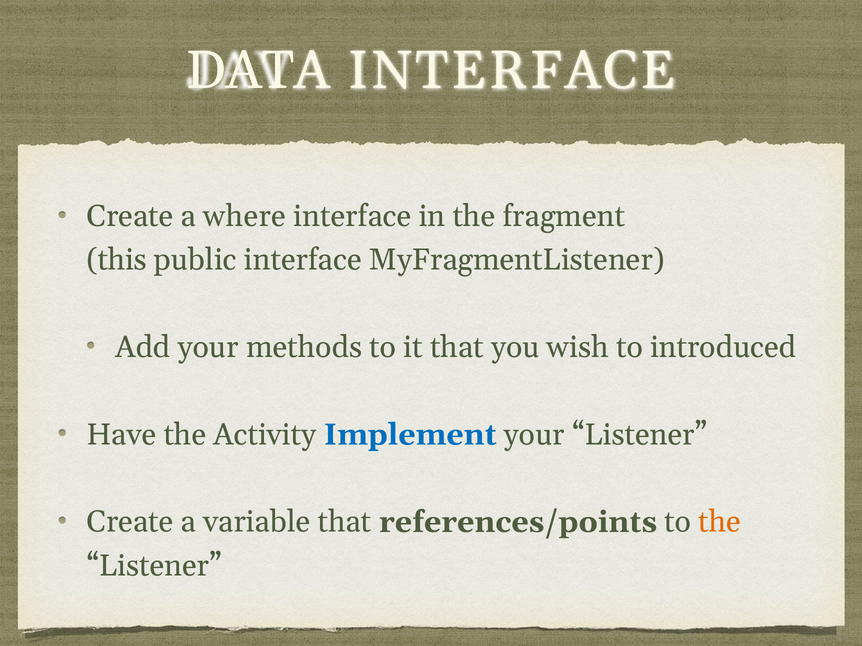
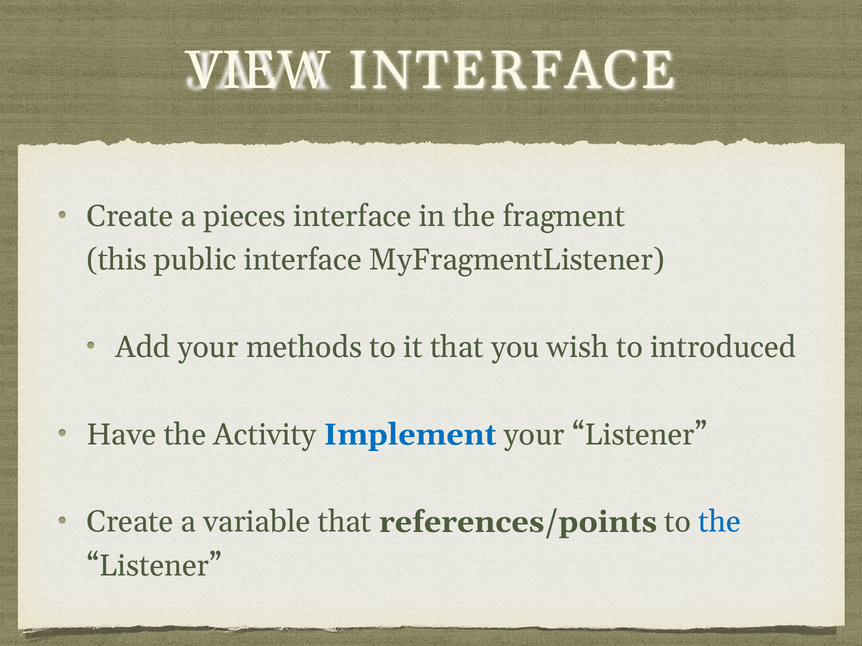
DATA: DATA -> VIEW
where: where -> pieces
the at (720, 522) colour: orange -> blue
